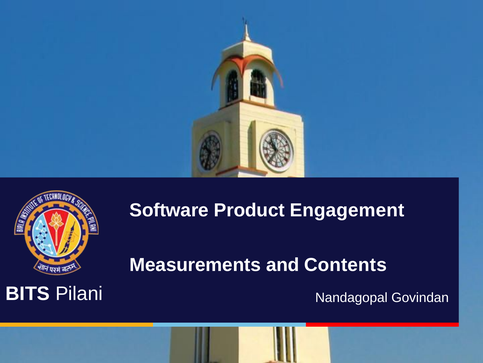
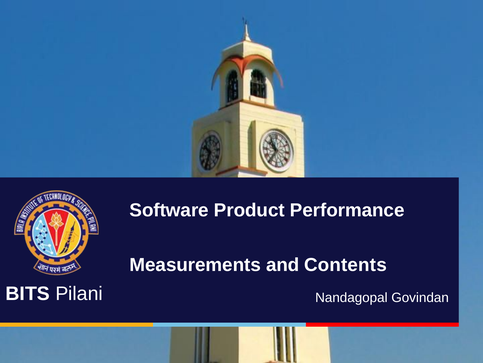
Engagement: Engagement -> Performance
